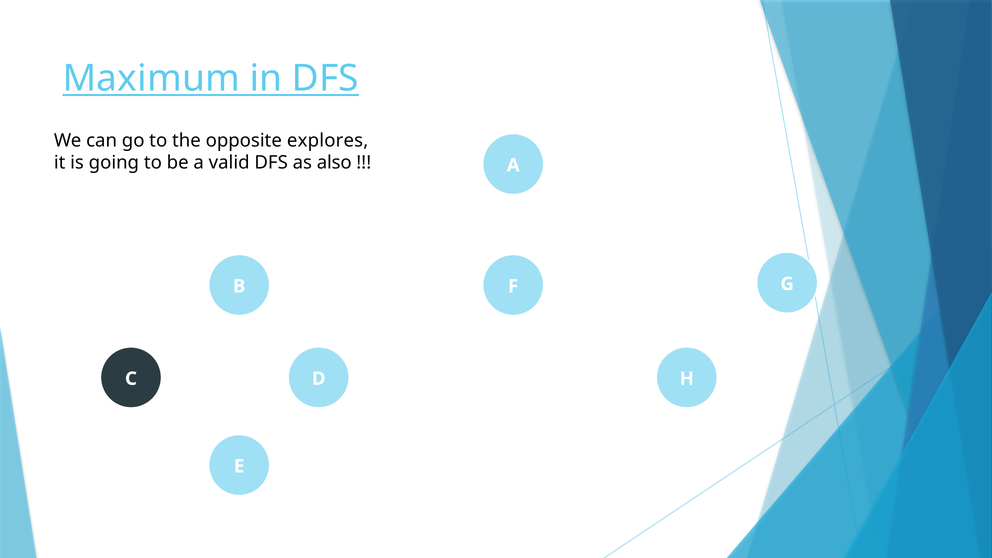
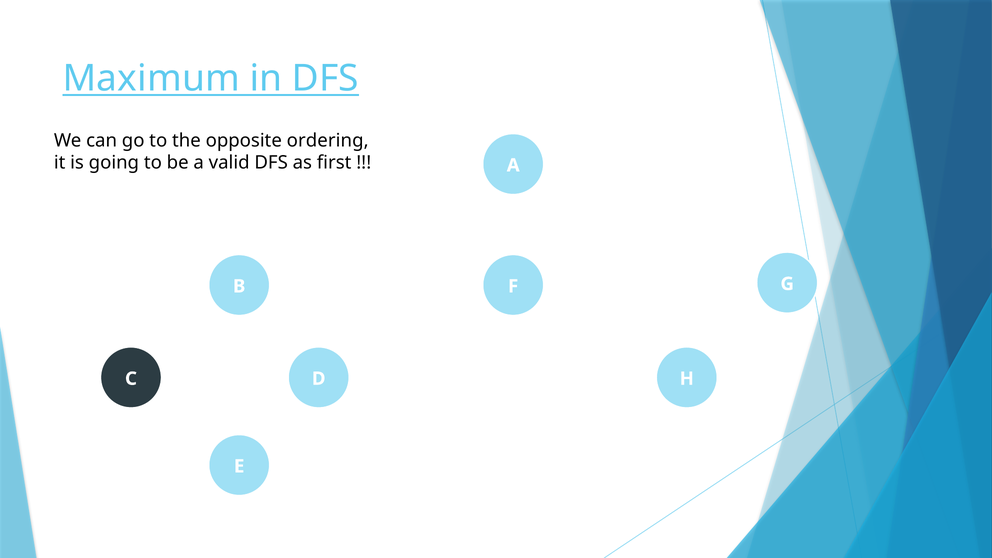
explores: explores -> ordering
also: also -> first
